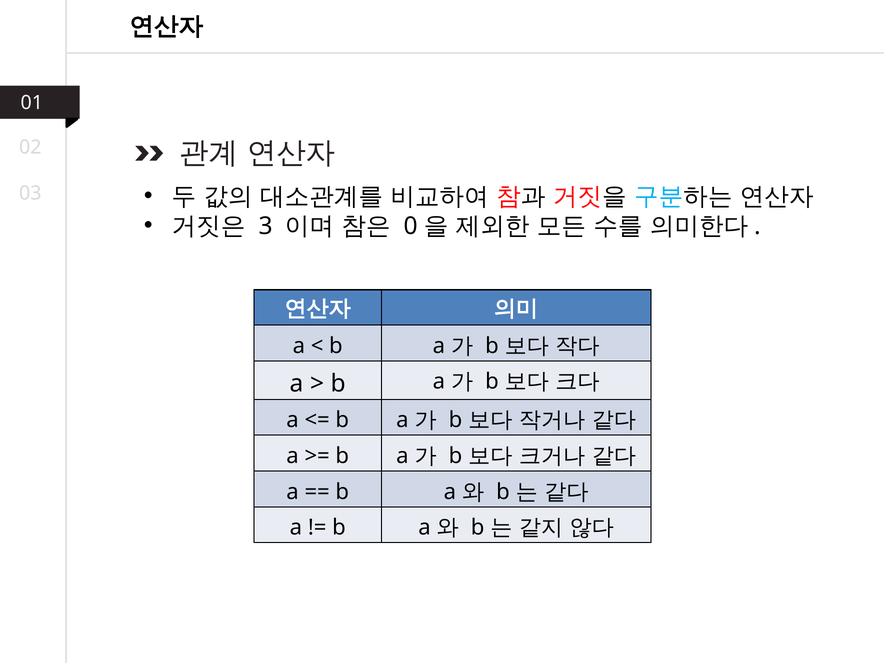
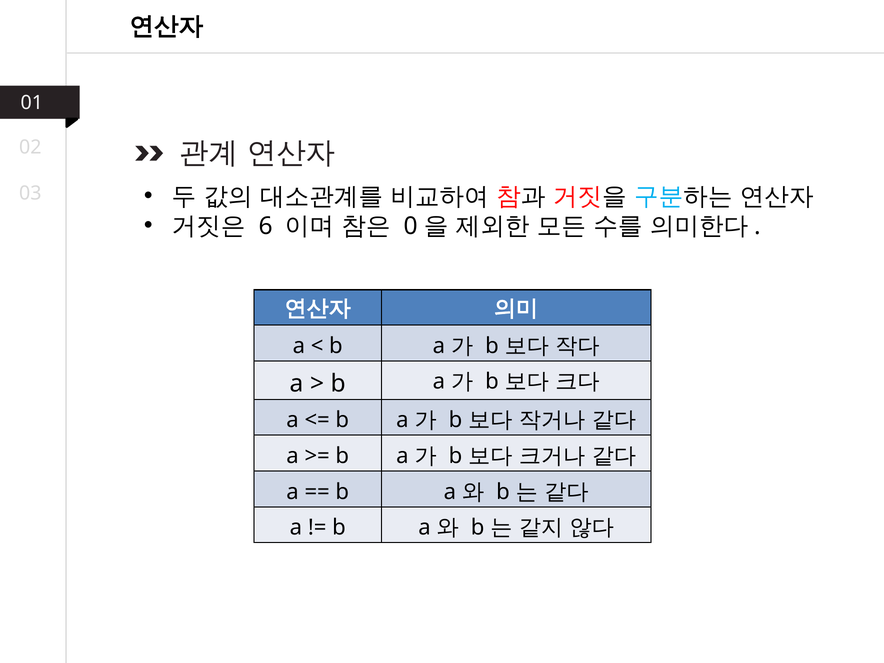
3: 3 -> 6
